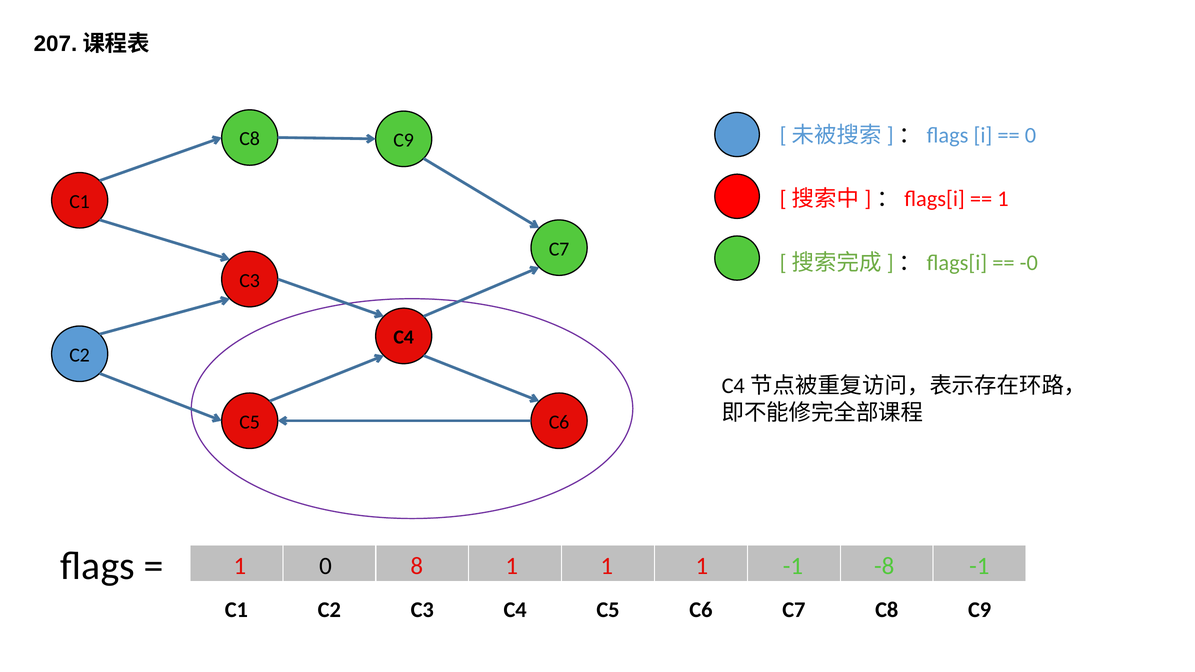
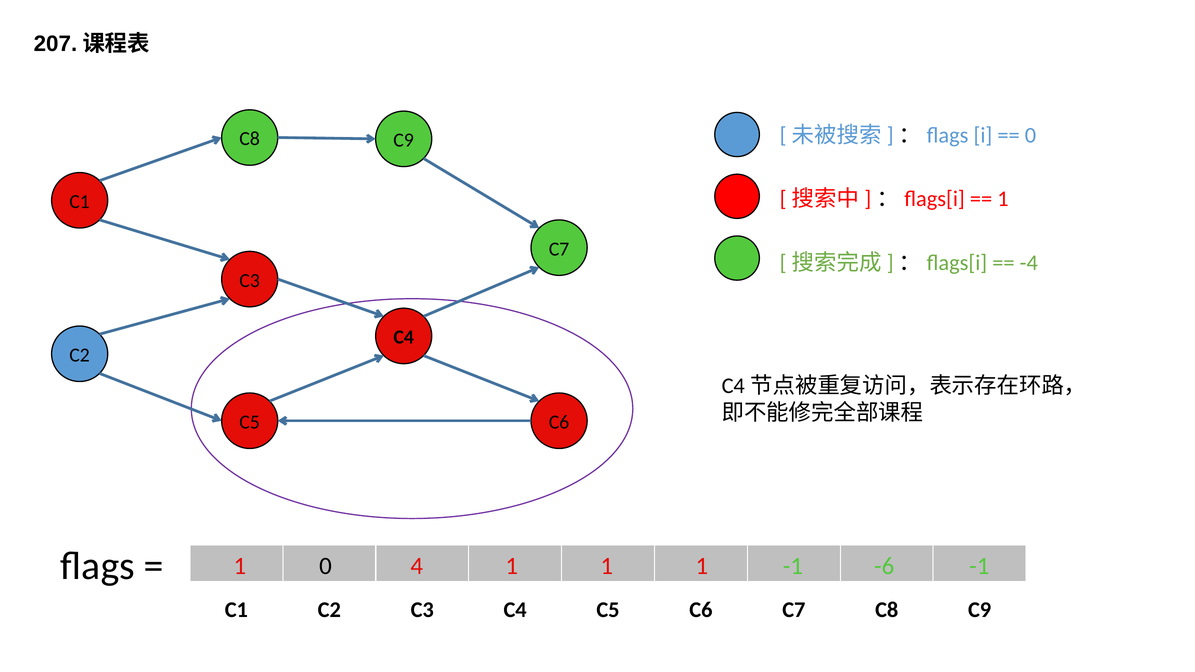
-0: -0 -> -4
8: 8 -> 4
-8: -8 -> -6
